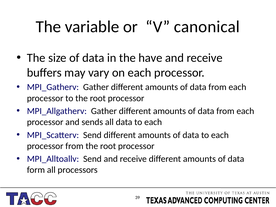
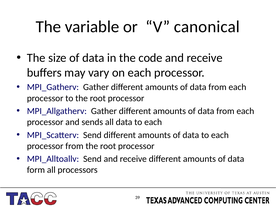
have: have -> code
